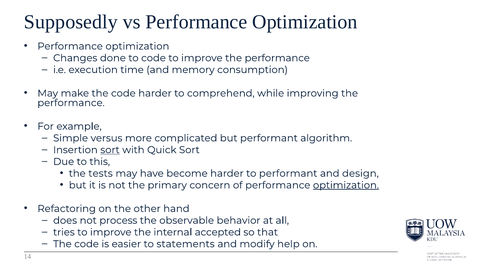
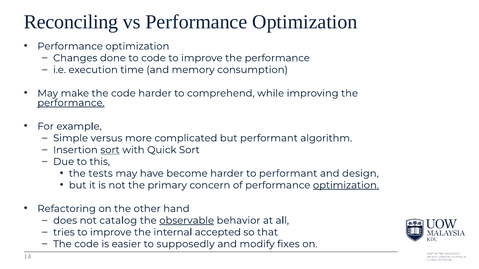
Supposedly: Supposedly -> Reconciling
performance at (71, 103) underline: none -> present
process: process -> catalog
observable underline: none -> present
statements: statements -> supposedly
help: help -> fixes
